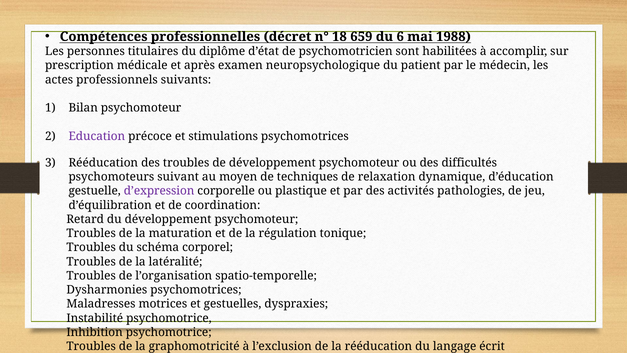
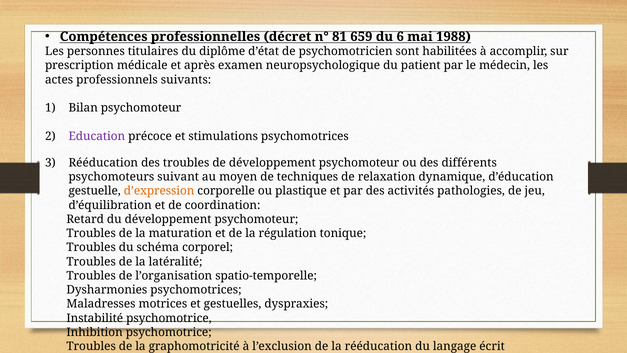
18: 18 -> 81
difficultés: difficultés -> différents
d’expression colour: purple -> orange
